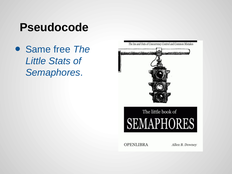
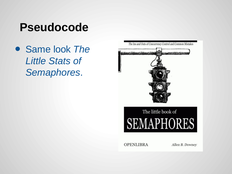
free: free -> look
